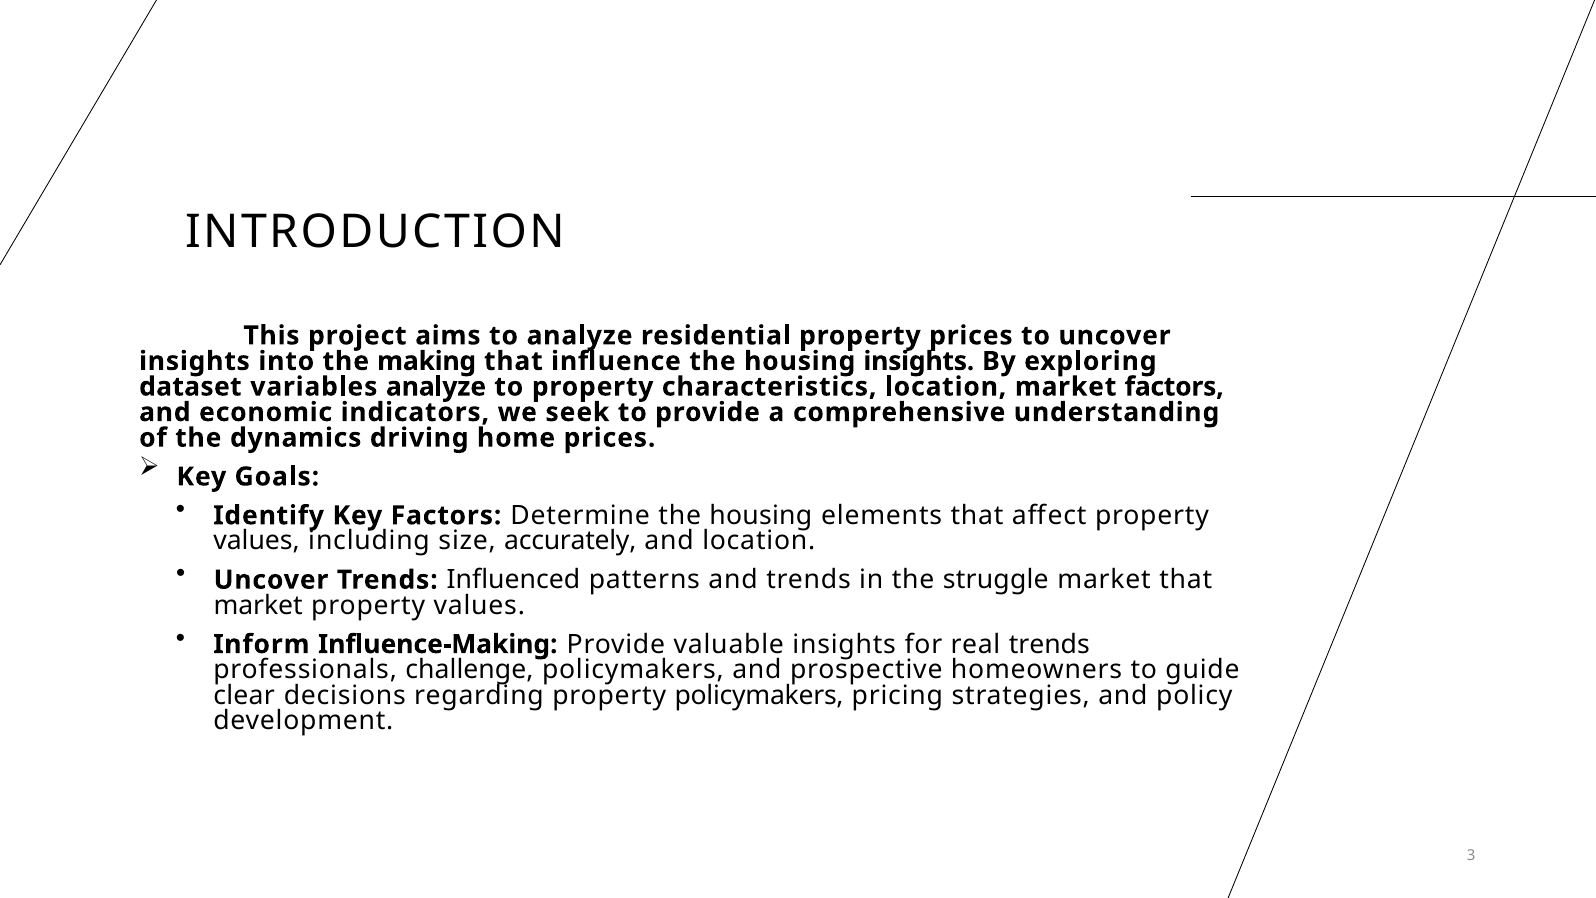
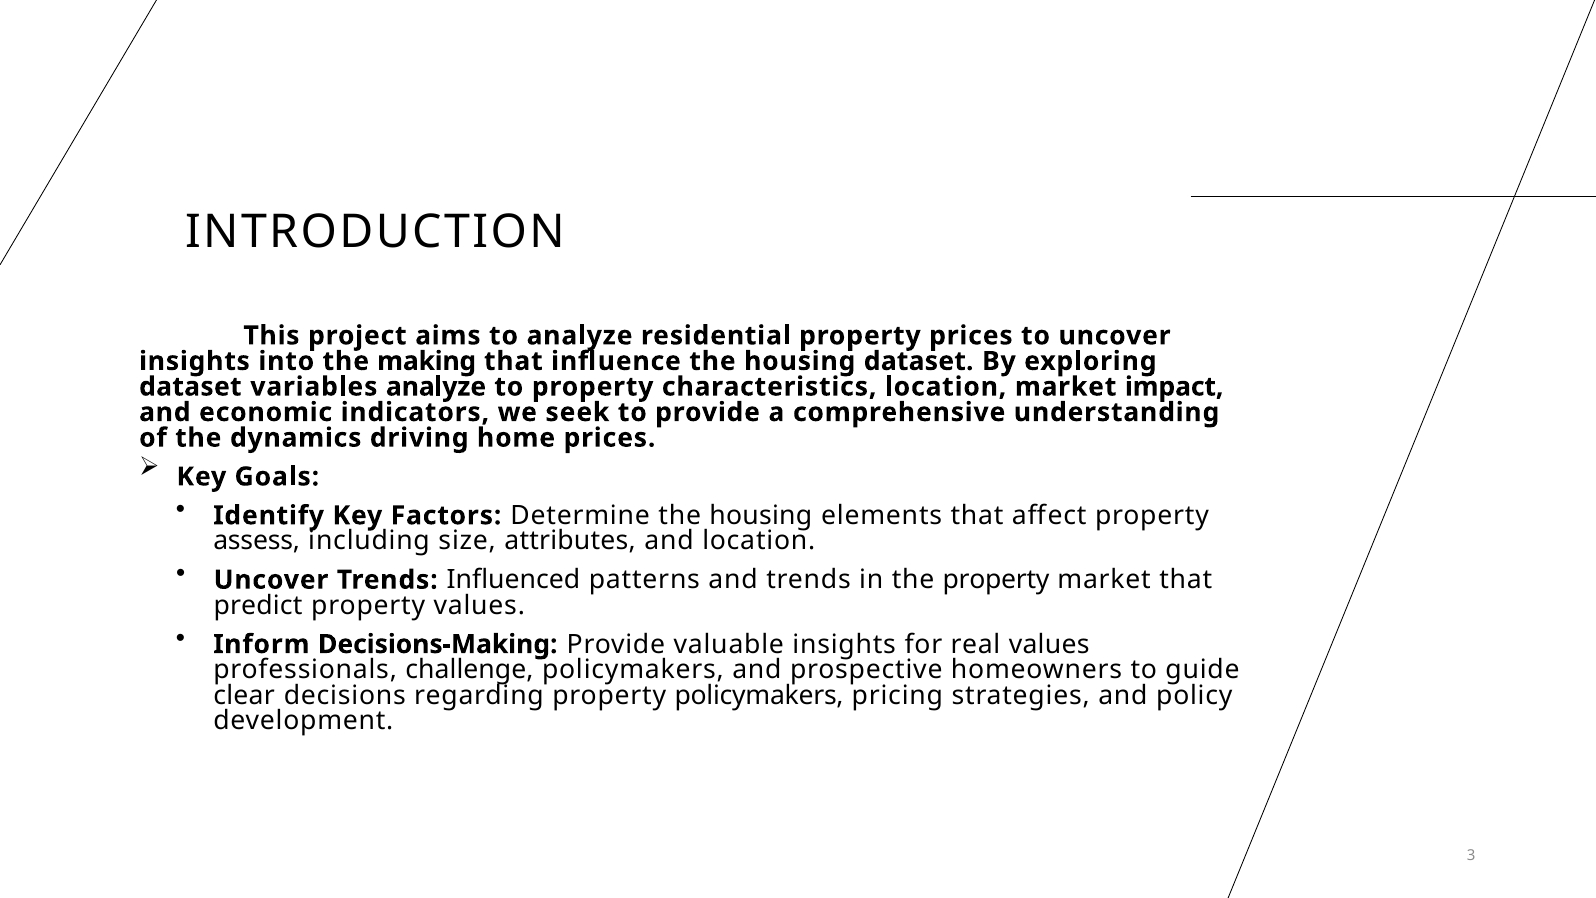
housing insights: insights -> dataset
market factors: factors -> impact
values at (257, 541): values -> assess
accurately: accurately -> attributes
the struggle: struggle -> property
market at (258, 605): market -> predict
Influence-Making: Influence-Making -> Decisions-Making
real trends: trends -> values
